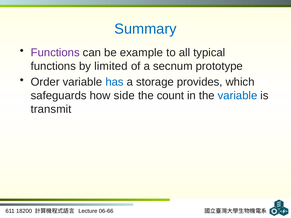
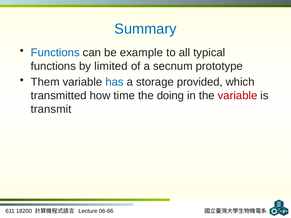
Functions at (55, 53) colour: purple -> blue
Order: Order -> Them
provides: provides -> provided
safeguards: safeguards -> transmitted
side: side -> time
count: count -> doing
variable at (238, 96) colour: blue -> red
